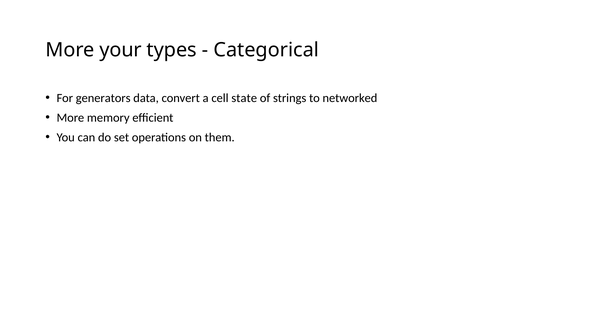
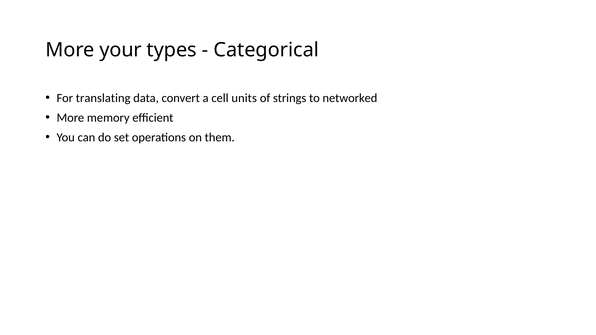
generators: generators -> translating
state: state -> units
